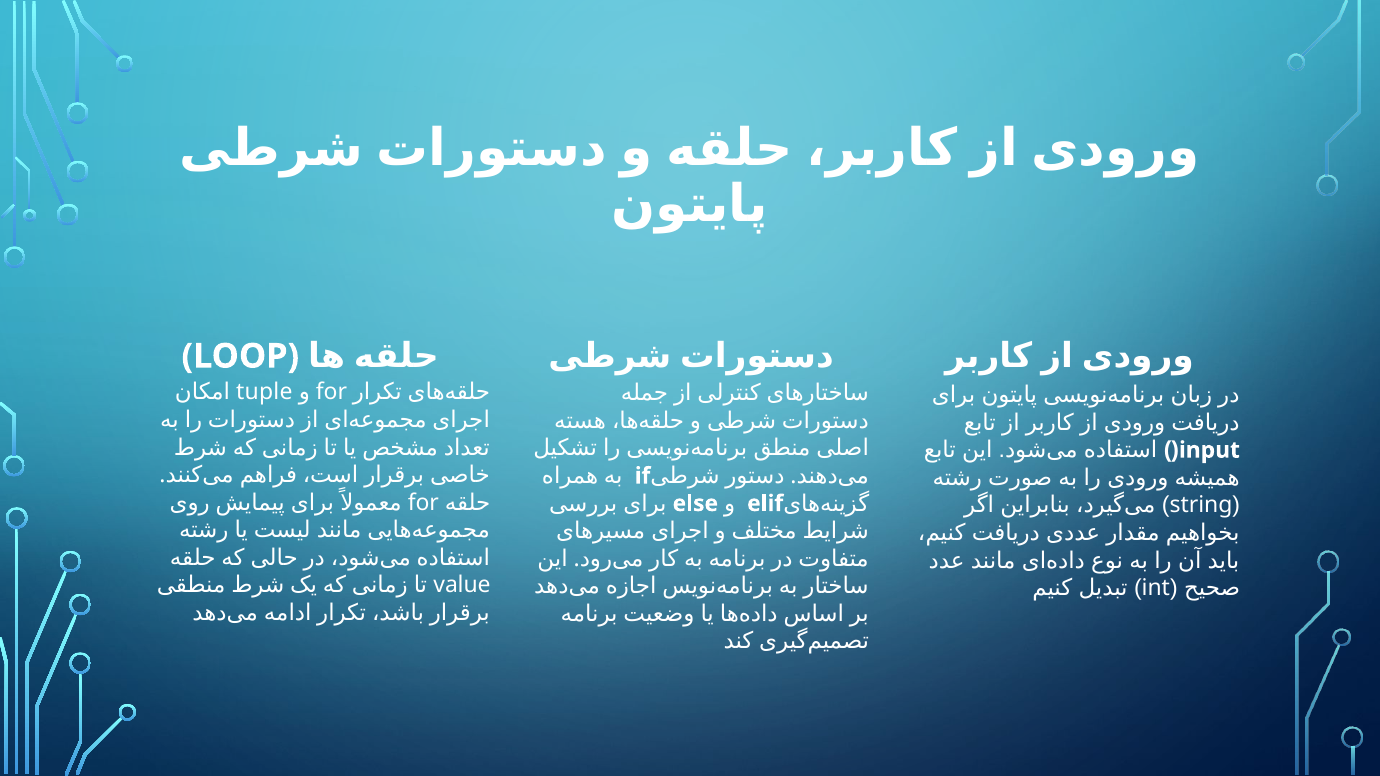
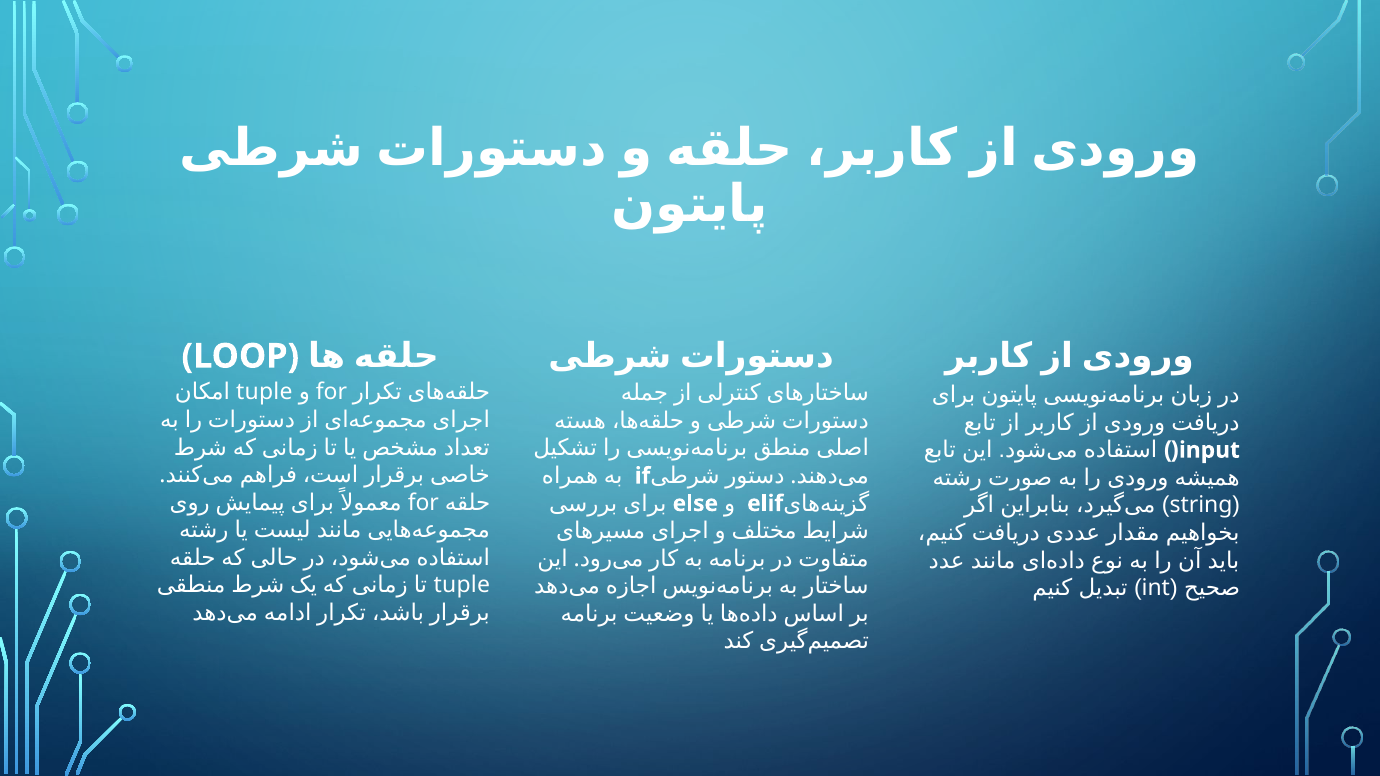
value at (462, 585): value -> tuple
